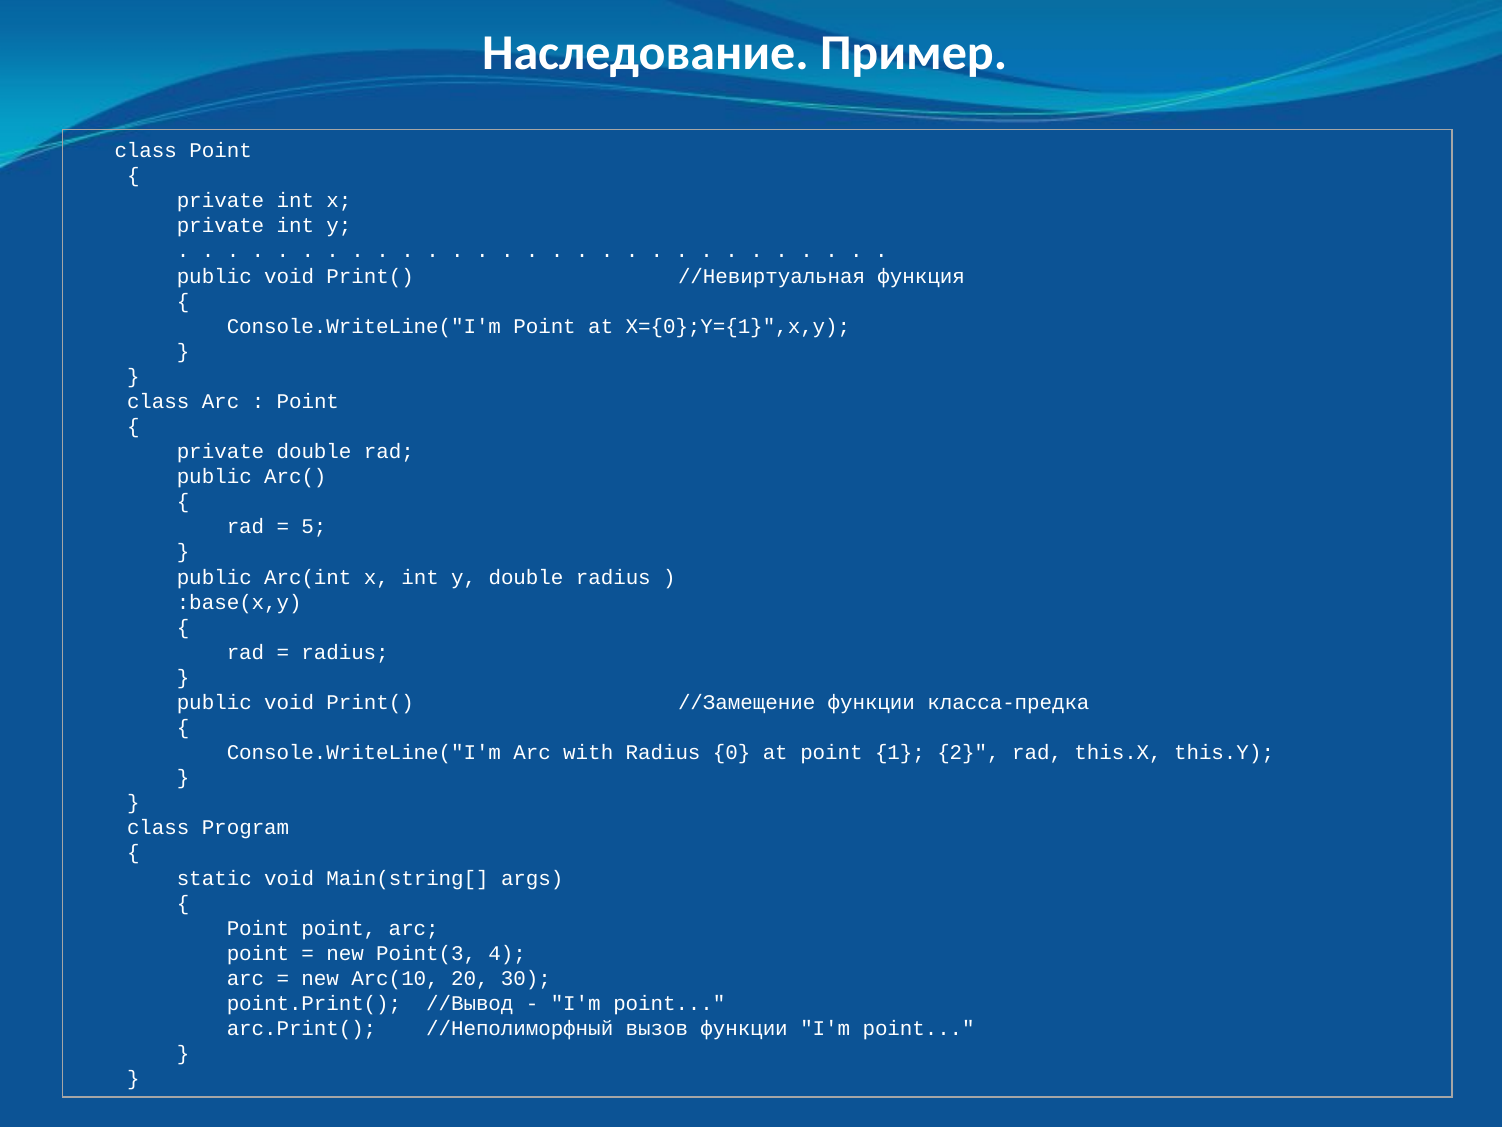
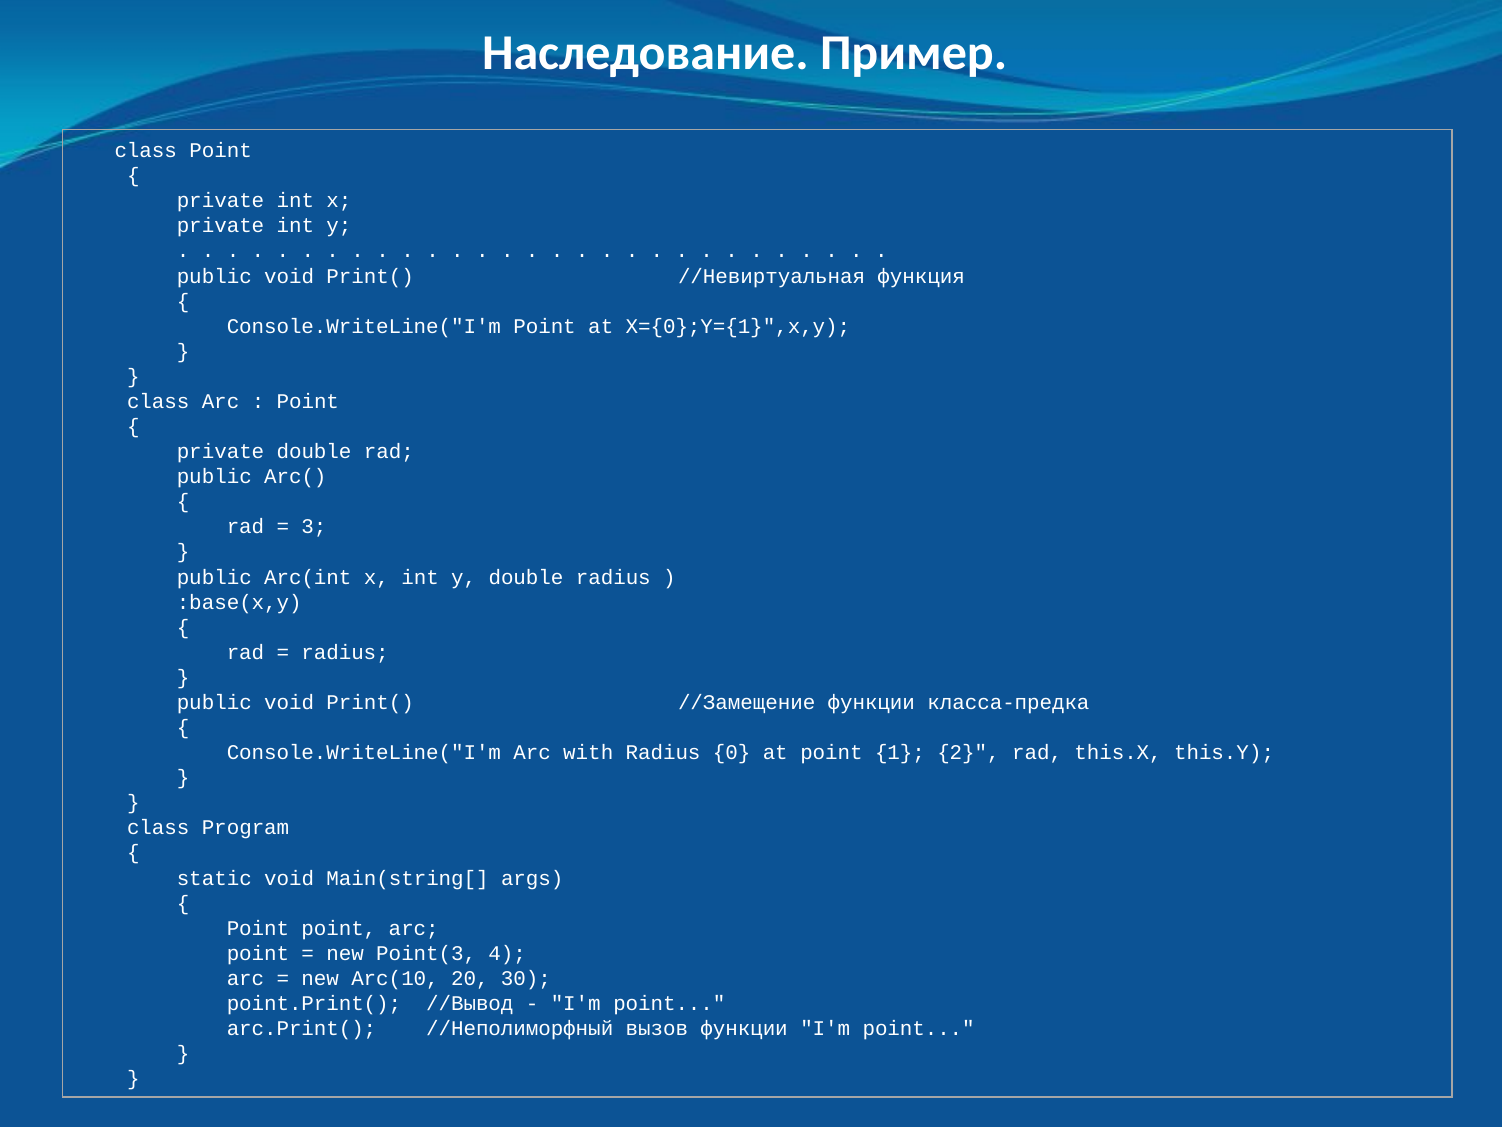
5: 5 -> 3
